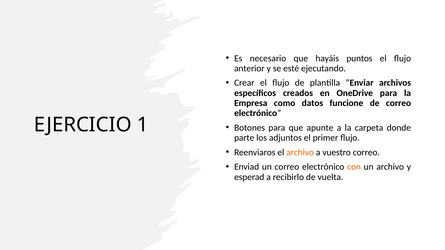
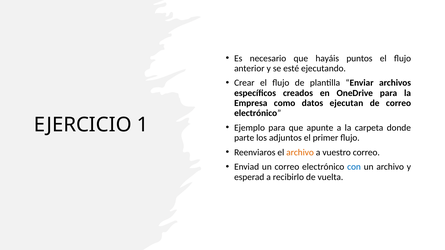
funcione: funcione -> ejecutan
Botones: Botones -> Ejemplo
con colour: orange -> blue
